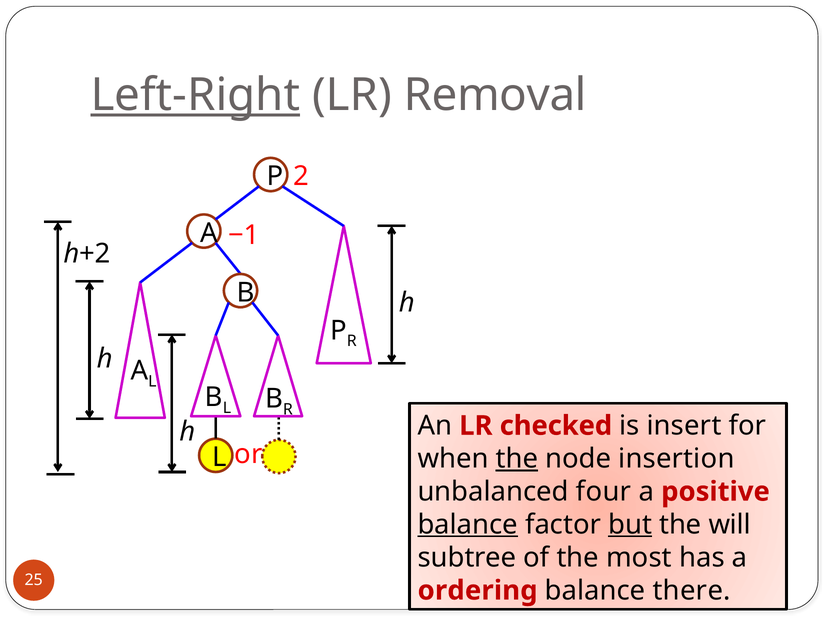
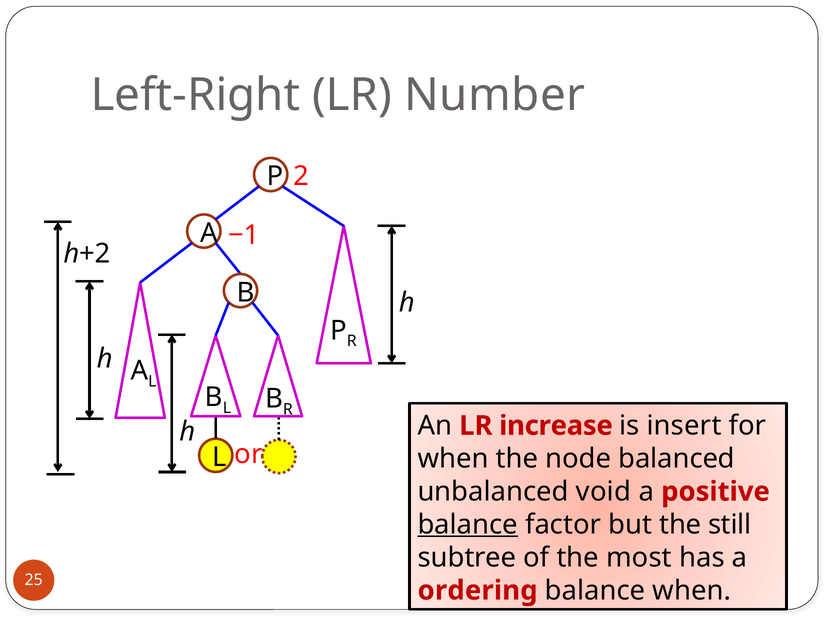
Left-Right underline: present -> none
Removal: Removal -> Number
checked: checked -> increase
the at (517, 459) underline: present -> none
insertion: insertion -> balanced
four: four -> void
but underline: present -> none
will: will -> still
balance there: there -> when
